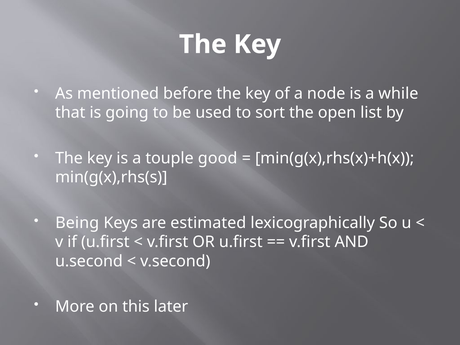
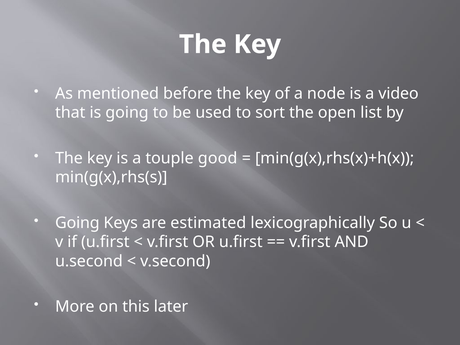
while: while -> video
Being at (77, 223): Being -> Going
